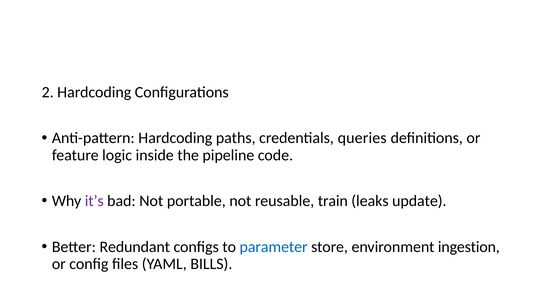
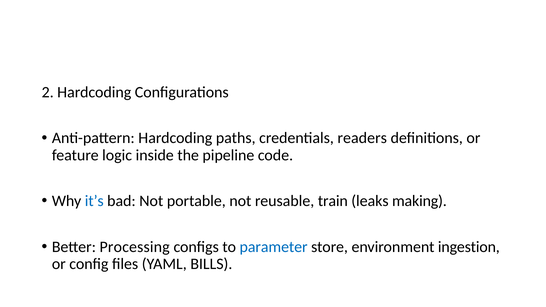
queries: queries -> readers
it’s colour: purple -> blue
update: update -> making
Redundant: Redundant -> Processing
